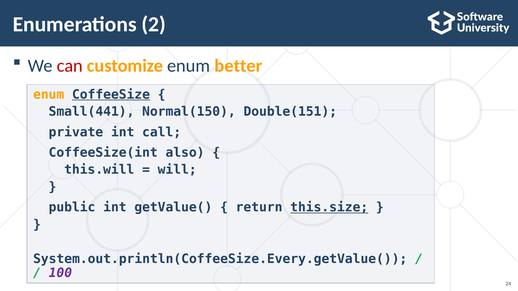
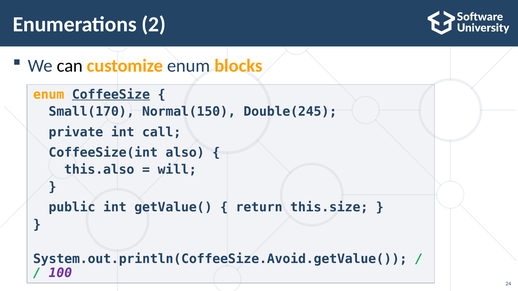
can colour: red -> black
better: better -> blocks
Small(441: Small(441 -> Small(170
Double(151: Double(151 -> Double(245
this.will: this.will -> this.also
this.size underline: present -> none
System.out.println(CoffeeSize.Every.getValue(: System.out.println(CoffeeSize.Every.getValue( -> System.out.println(CoffeeSize.Avoid.getValue(
